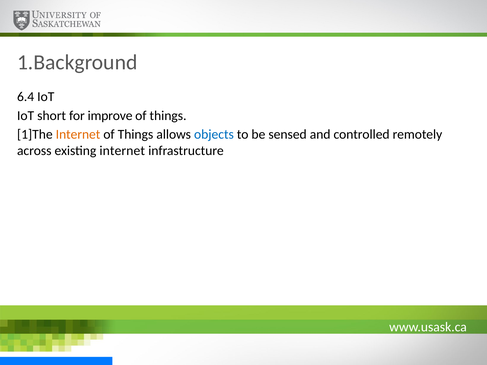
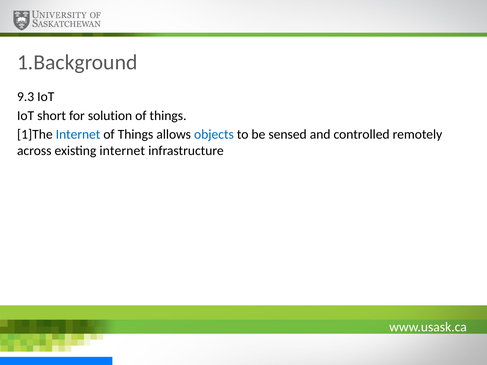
6.4: 6.4 -> 9.3
improve: improve -> solution
Internet at (78, 135) colour: orange -> blue
